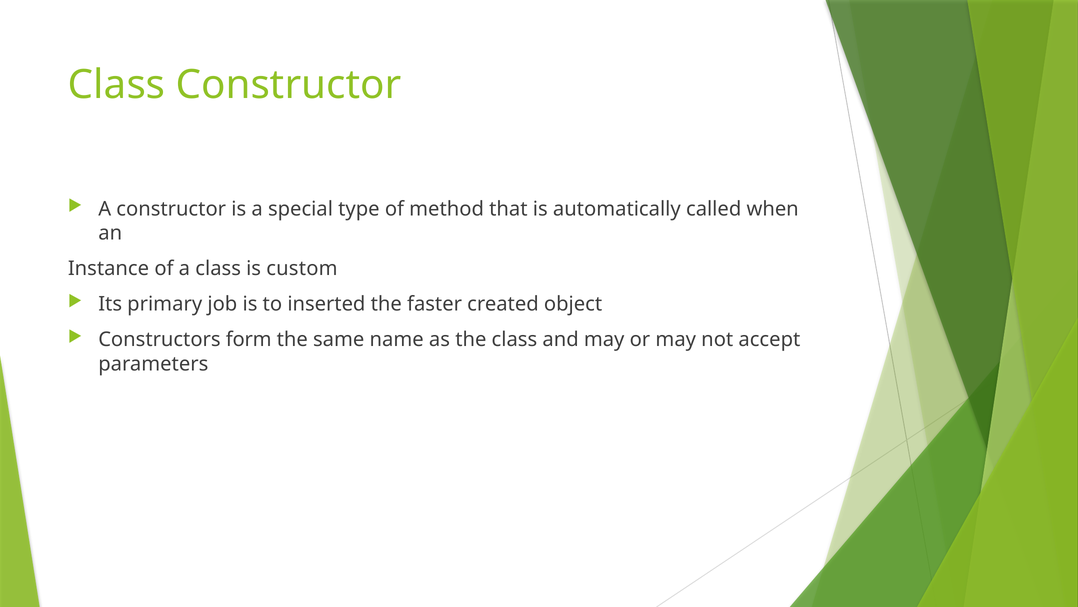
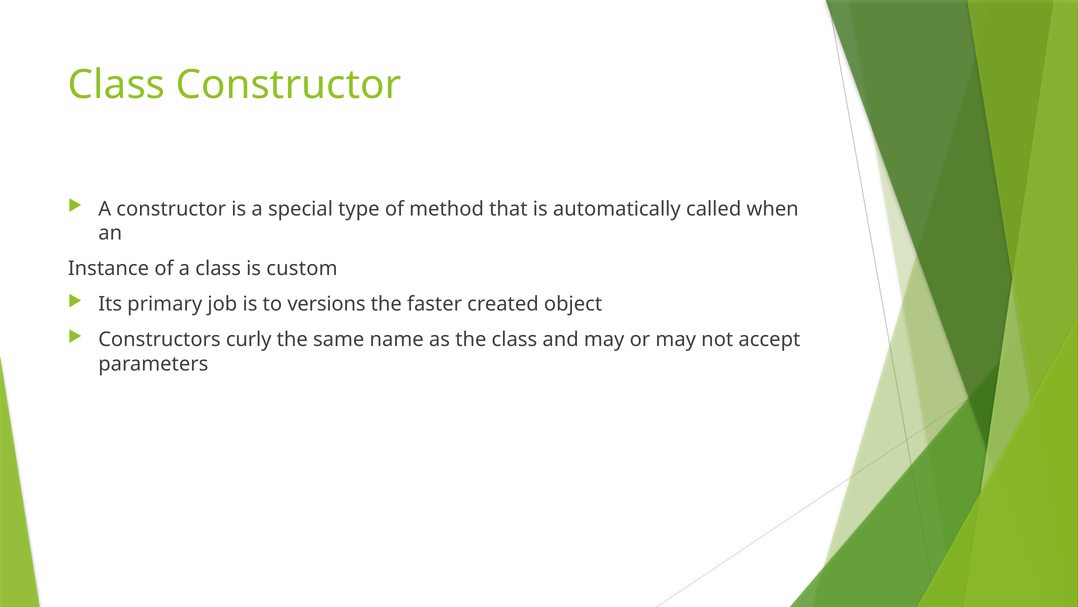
inserted: inserted -> versions
form: form -> curly
